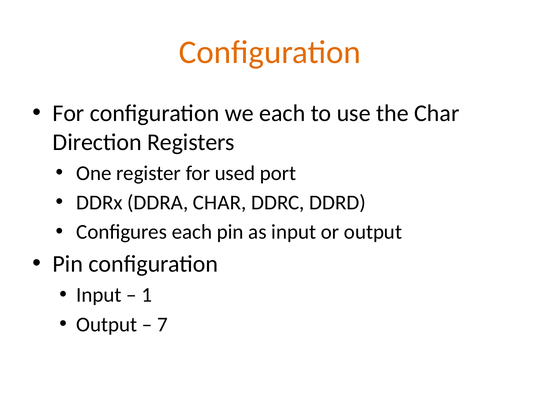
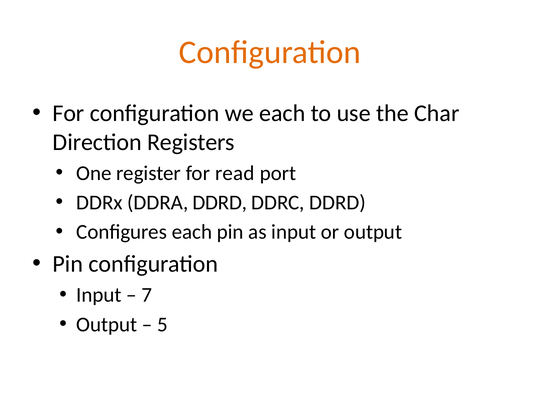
used: used -> read
DDRA CHAR: CHAR -> DDRD
1: 1 -> 7
7: 7 -> 5
